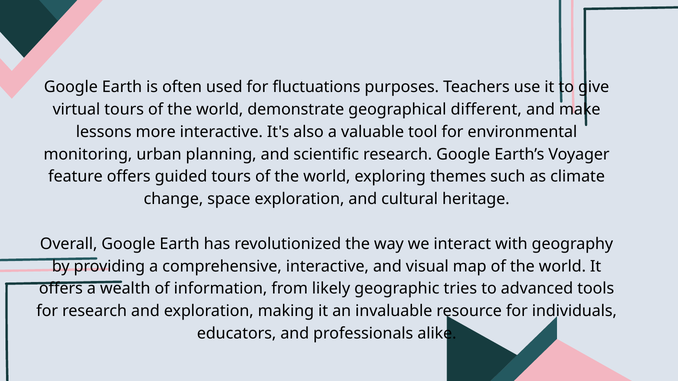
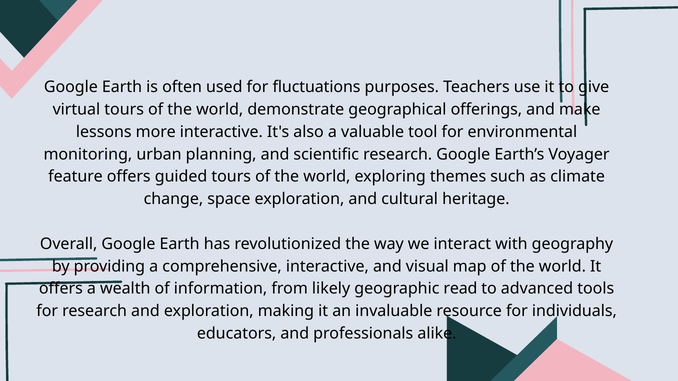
different: different -> offerings
tries: tries -> read
